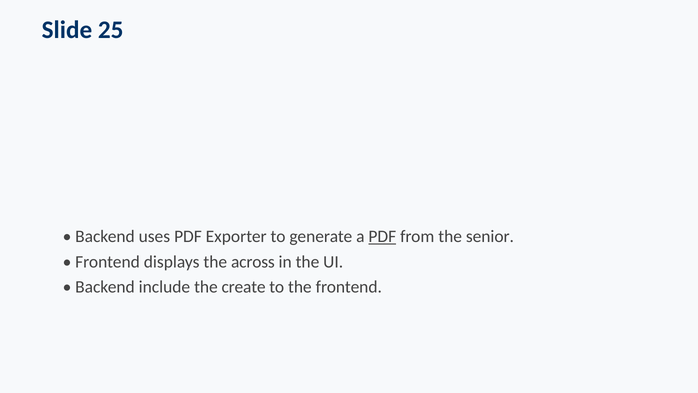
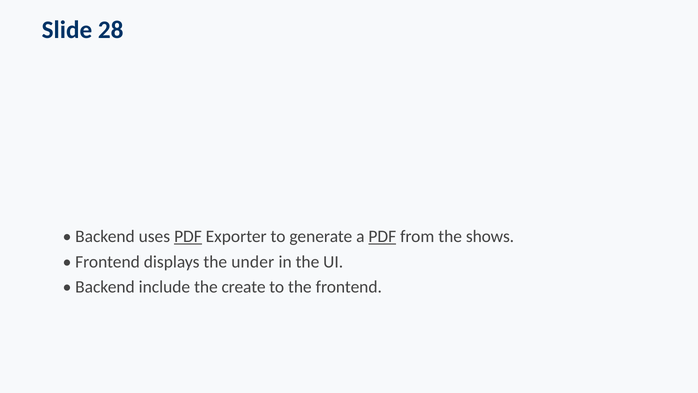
25: 25 -> 28
PDF at (188, 236) underline: none -> present
senior: senior -> shows
across: across -> under
